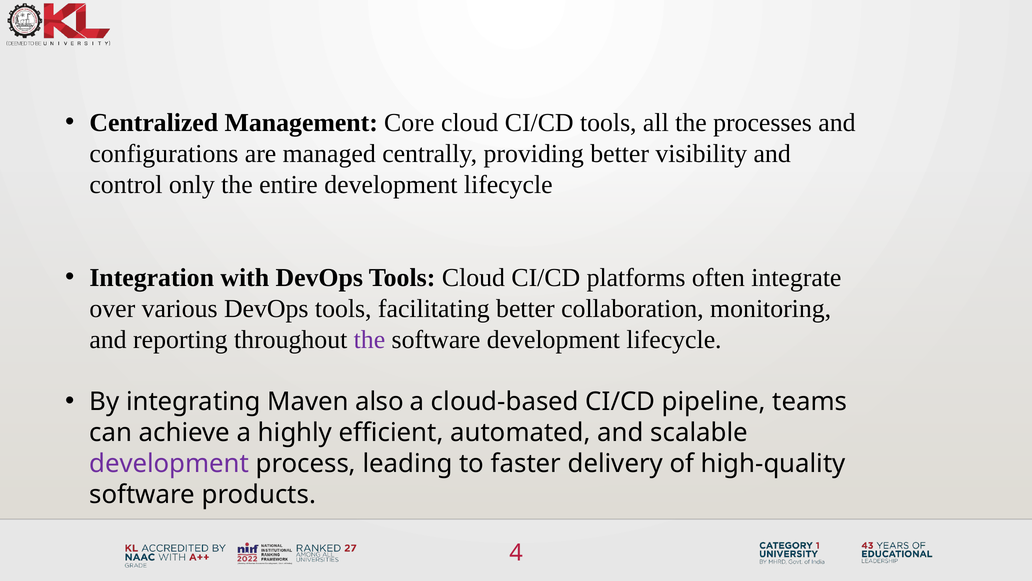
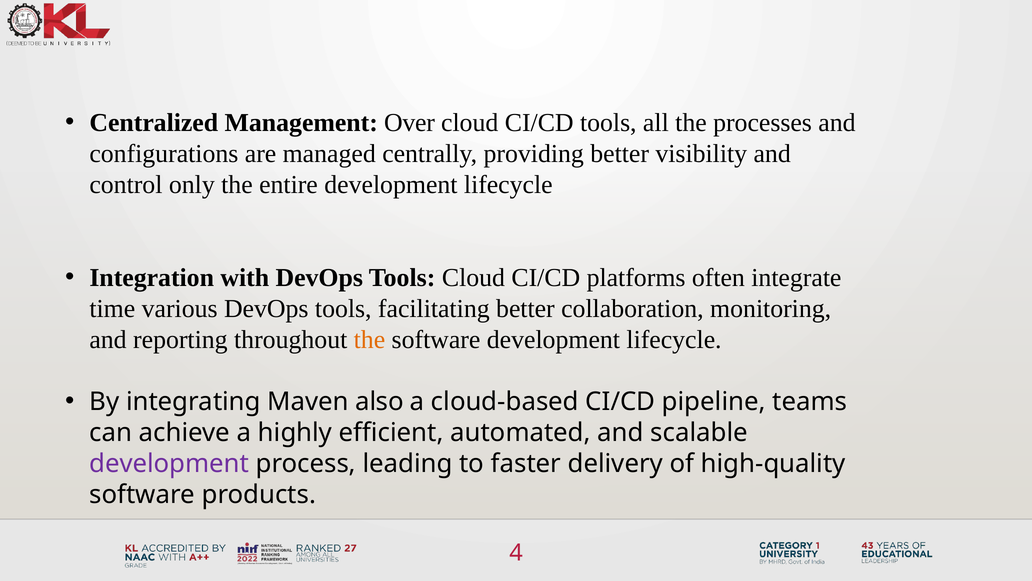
Core: Core -> Over
over: over -> time
the at (369, 339) colour: purple -> orange
